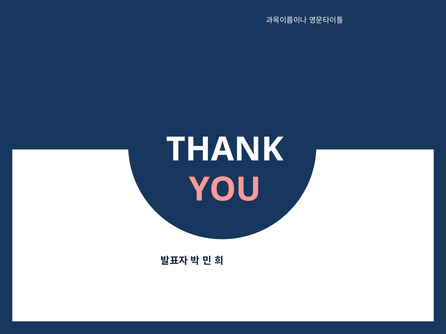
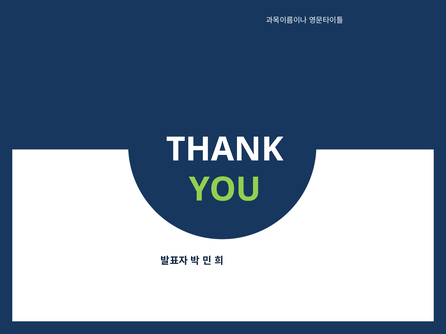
YOU colour: pink -> light green
